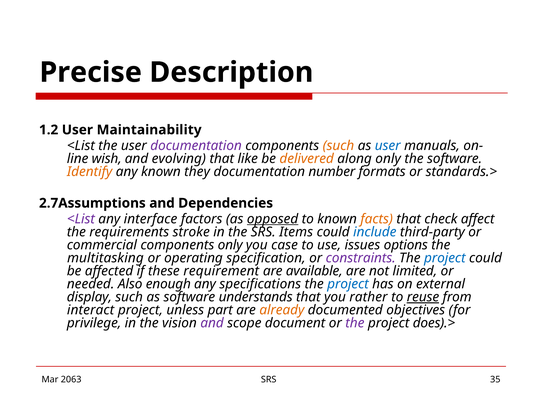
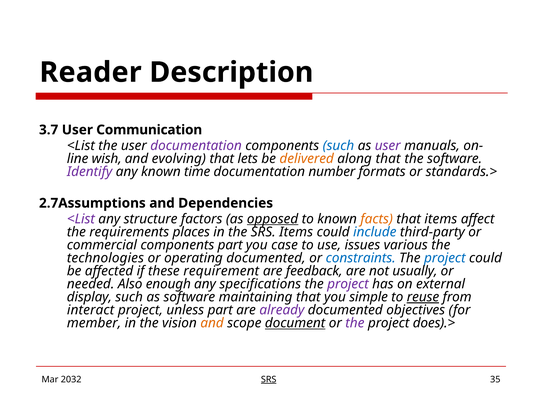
Precise: Precise -> Reader
1.2: 1.2 -> 3.7
Maintainability: Maintainability -> Communication
such at (338, 145) colour: orange -> blue
user at (388, 145) colour: blue -> purple
like: like -> lets
along only: only -> that
Identify colour: orange -> purple
they: they -> time
interface: interface -> structure
that check: check -> items
stroke: stroke -> places
components only: only -> part
options: options -> various
multitasking: multitasking -> technologies
operating specification: specification -> documented
constraints colour: purple -> blue
available: available -> feedback
limited: limited -> usually
project at (348, 284) colour: blue -> purple
understands: understands -> maintaining
rather: rather -> simple
already colour: orange -> purple
privilege: privilege -> member
and at (212, 323) colour: purple -> orange
document underline: none -> present
2063: 2063 -> 2032
SRS at (269, 379) underline: none -> present
